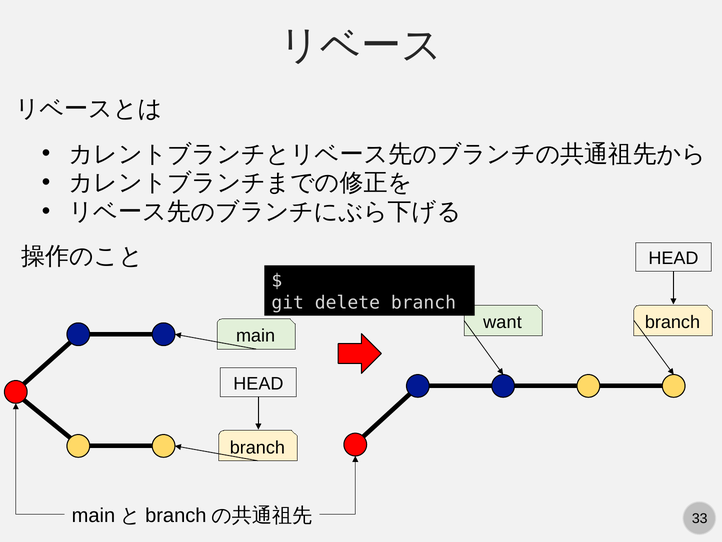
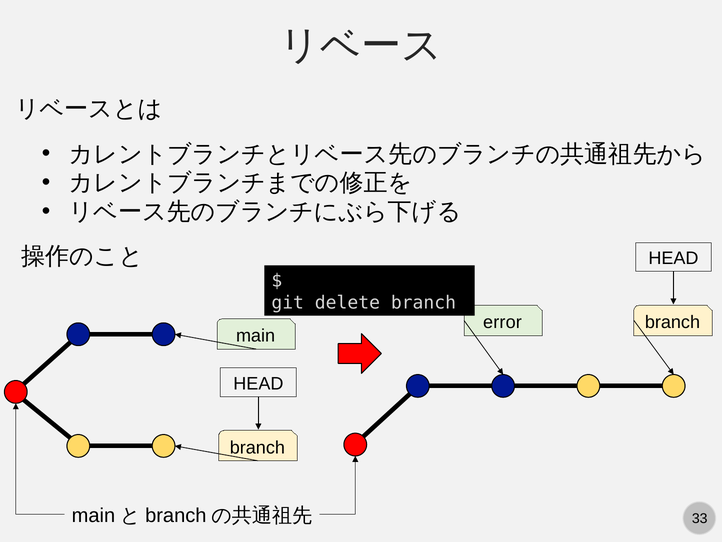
want: want -> error
